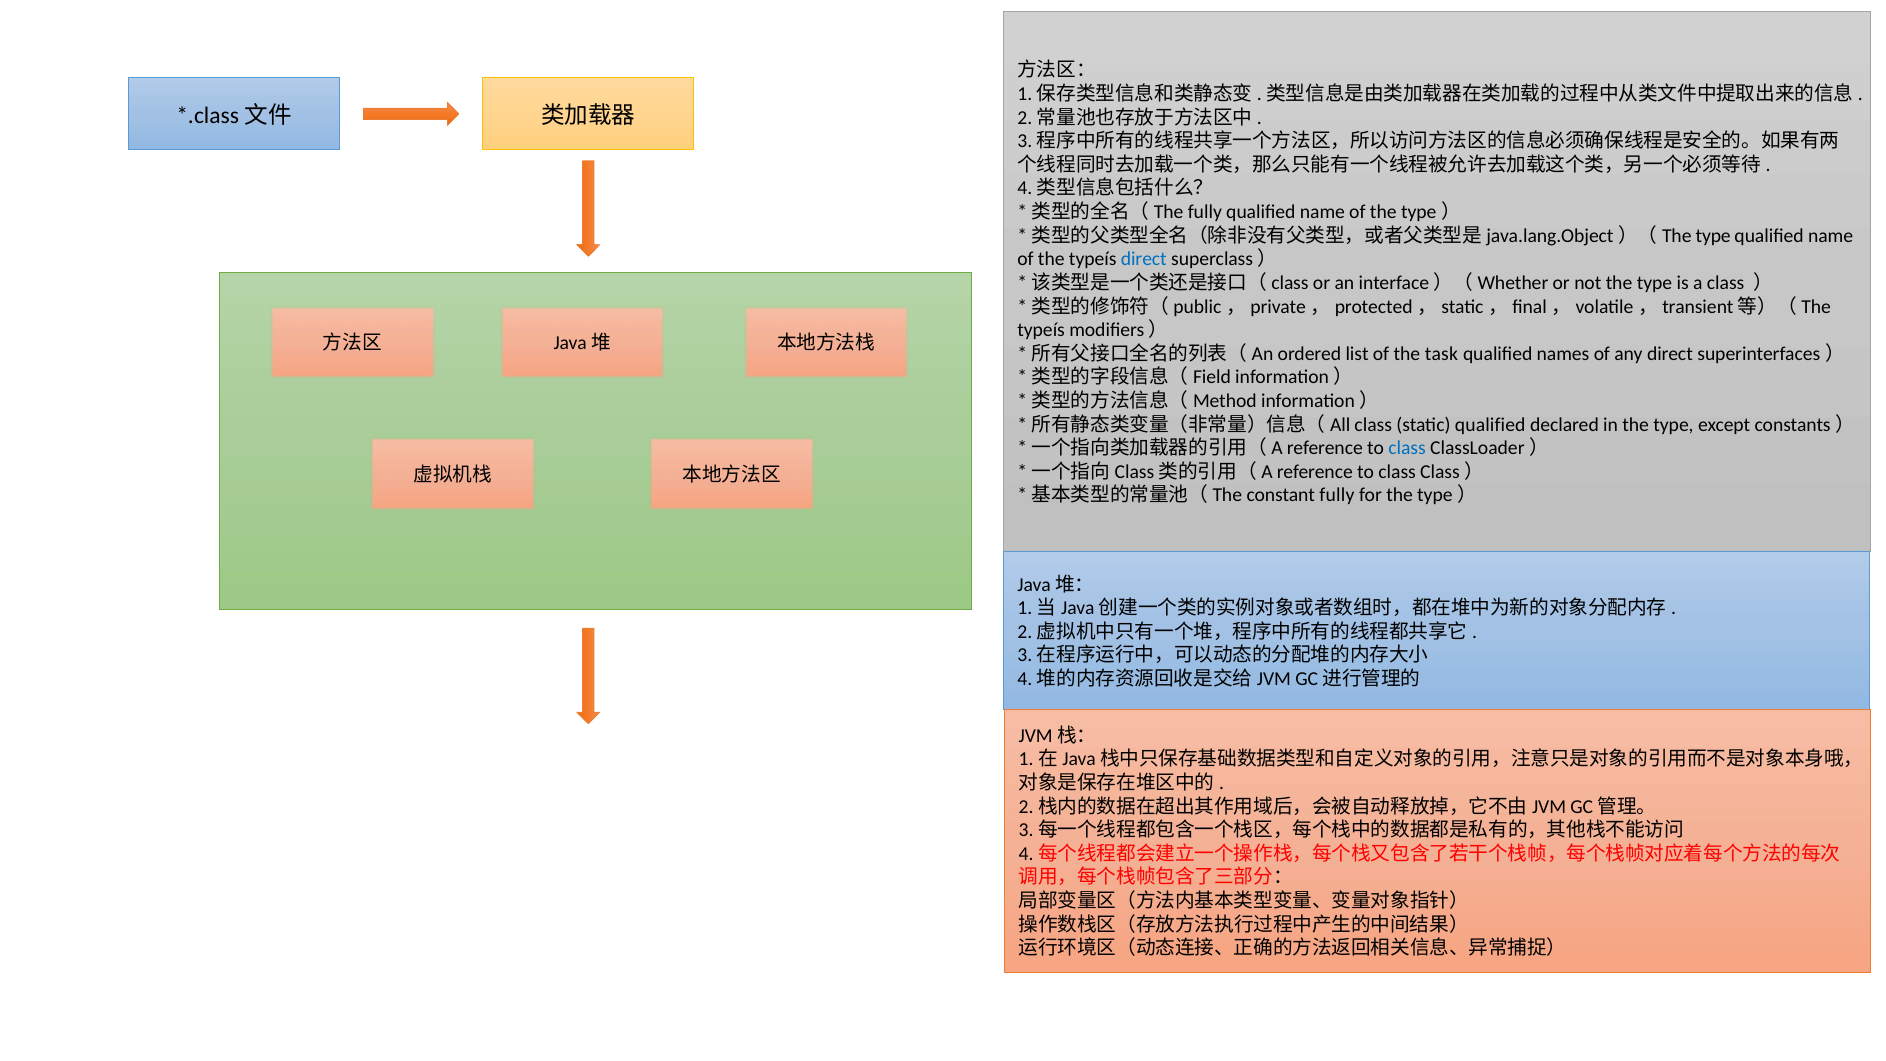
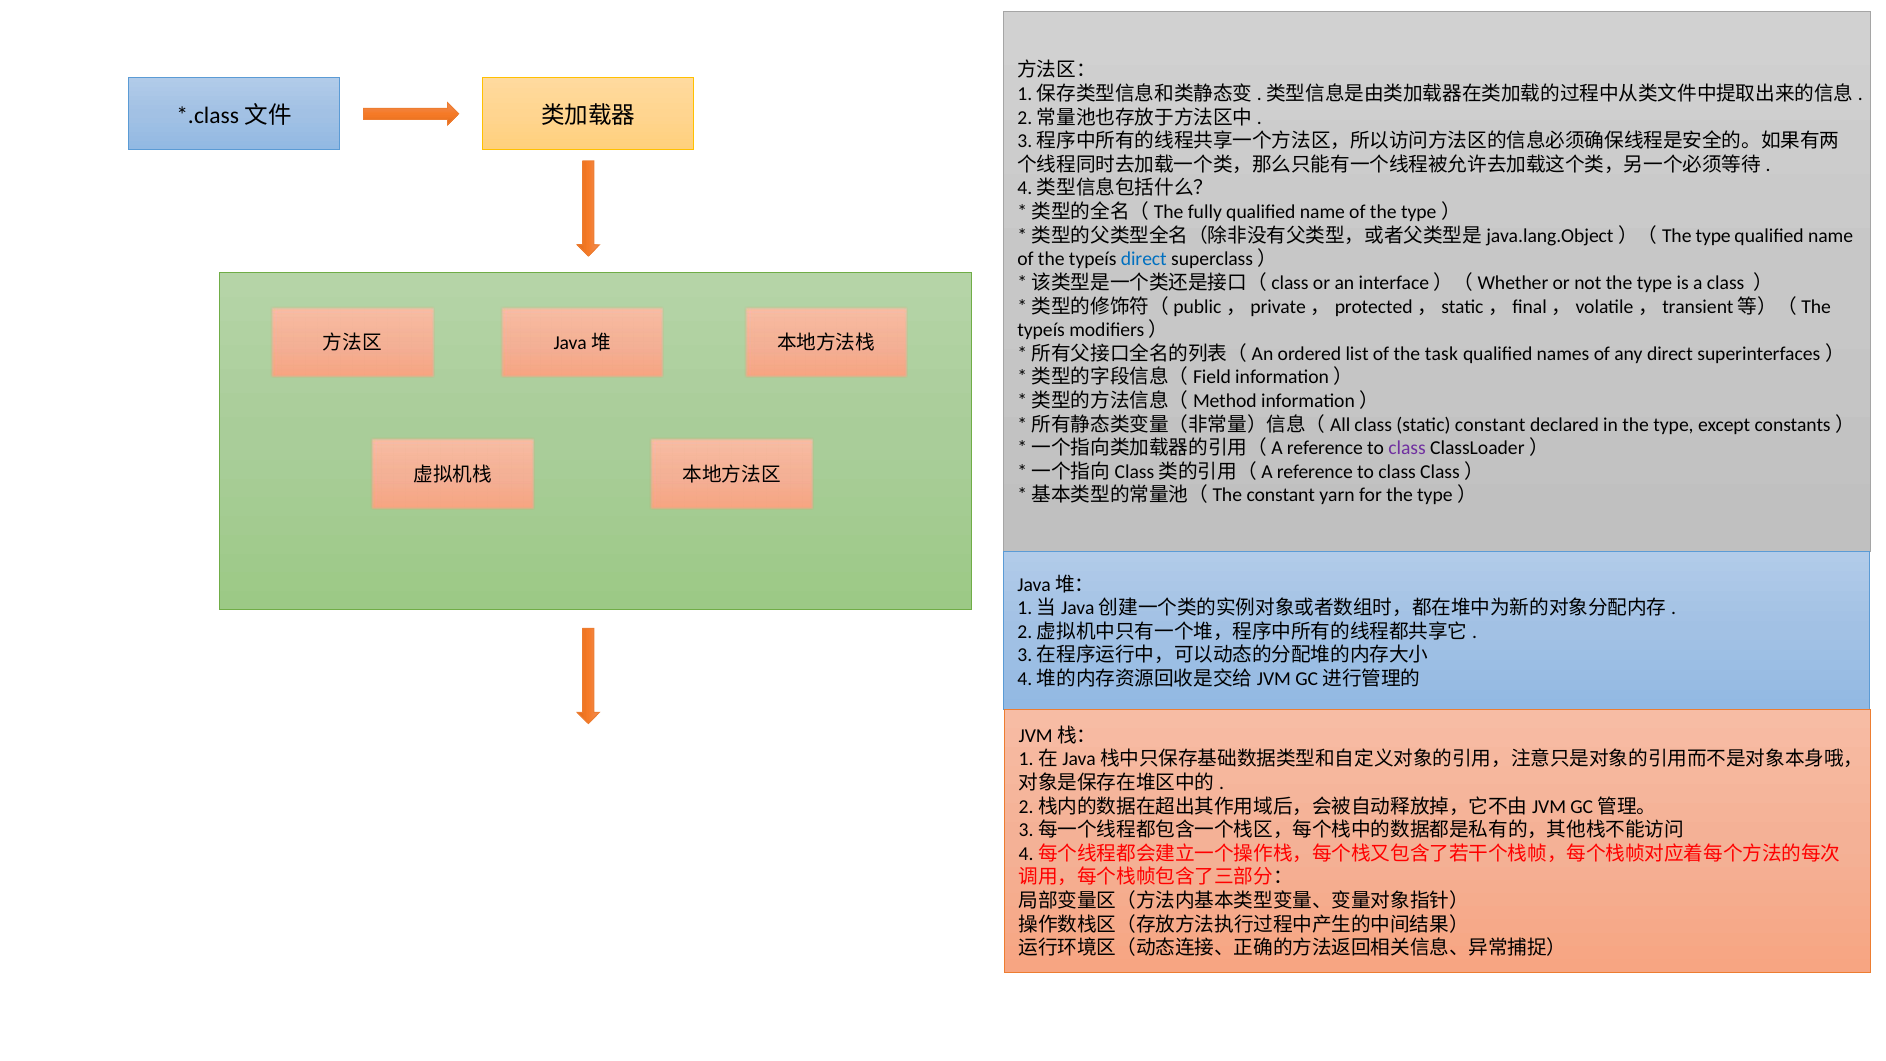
static qualified: qualified -> constant
class at (1407, 448) colour: blue -> purple
constant fully: fully -> yarn
